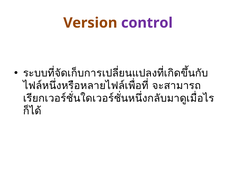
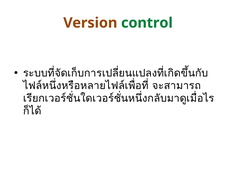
control colour: purple -> green
